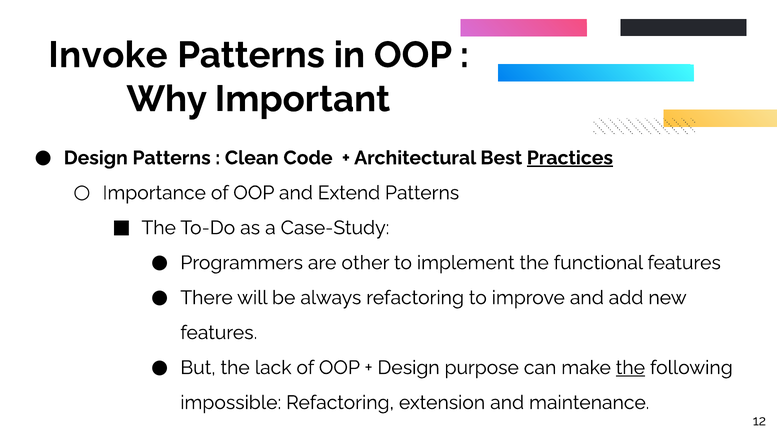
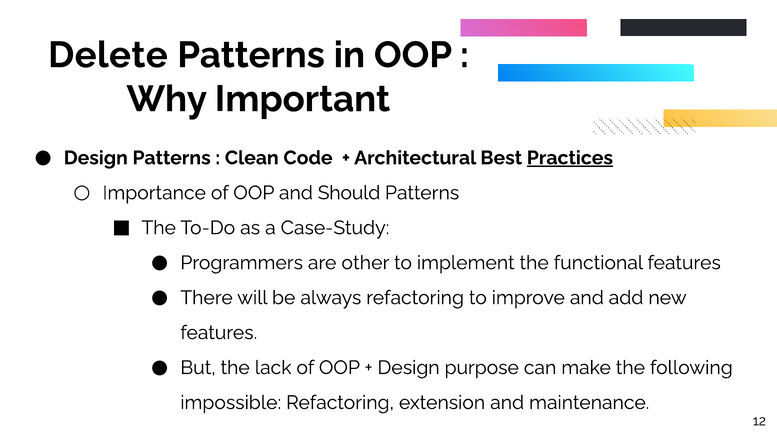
Invoke: Invoke -> Delete
Extend: Extend -> Should
the at (630, 368) underline: present -> none
